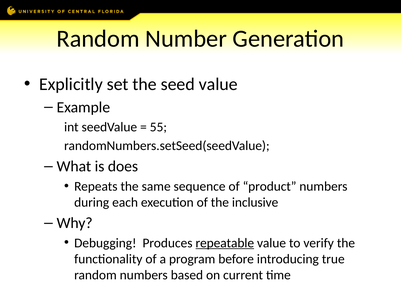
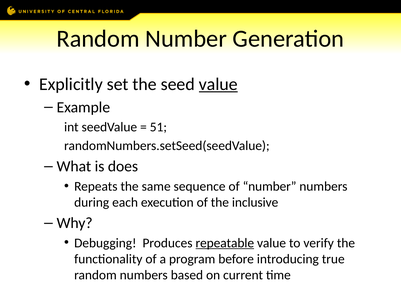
value at (218, 84) underline: none -> present
55: 55 -> 51
of product: product -> number
